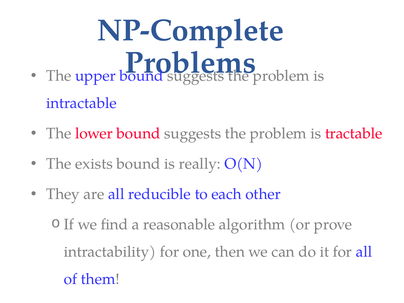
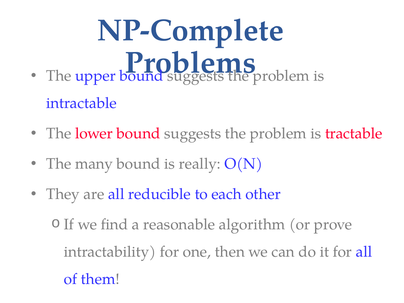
exists: exists -> many
